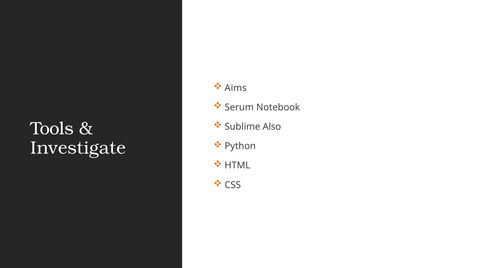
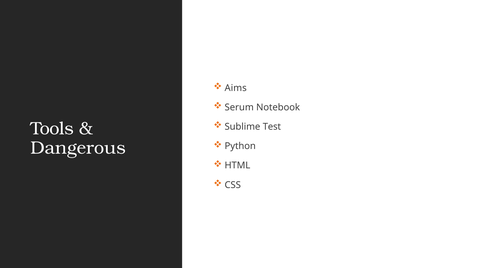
Also: Also -> Test
Investigate: Investigate -> Dangerous
